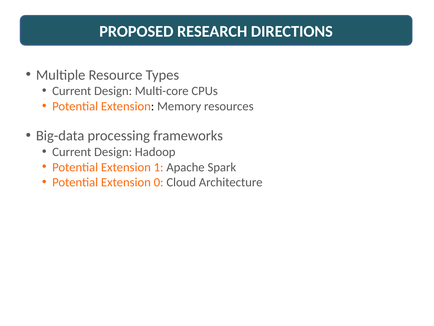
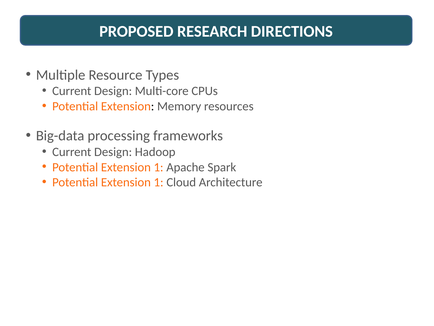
0 at (159, 182): 0 -> 1
